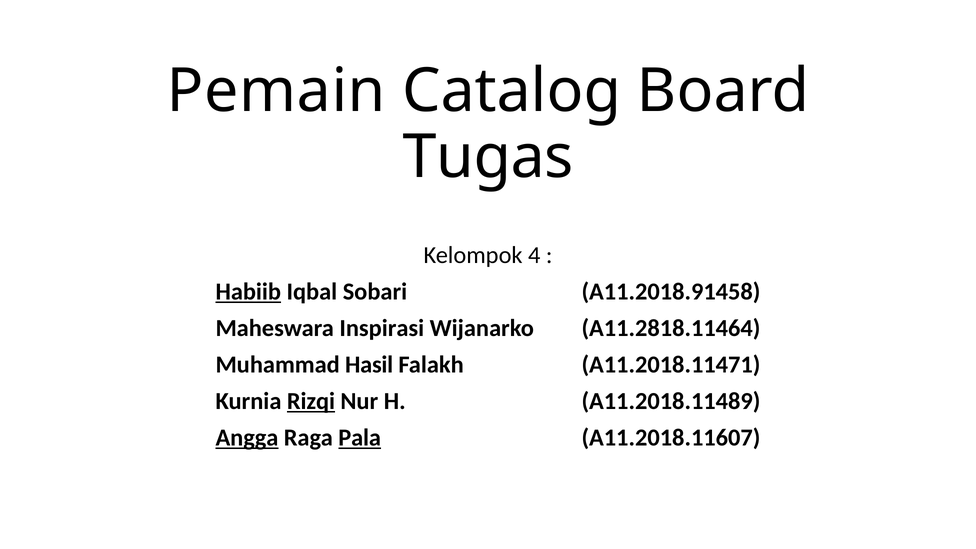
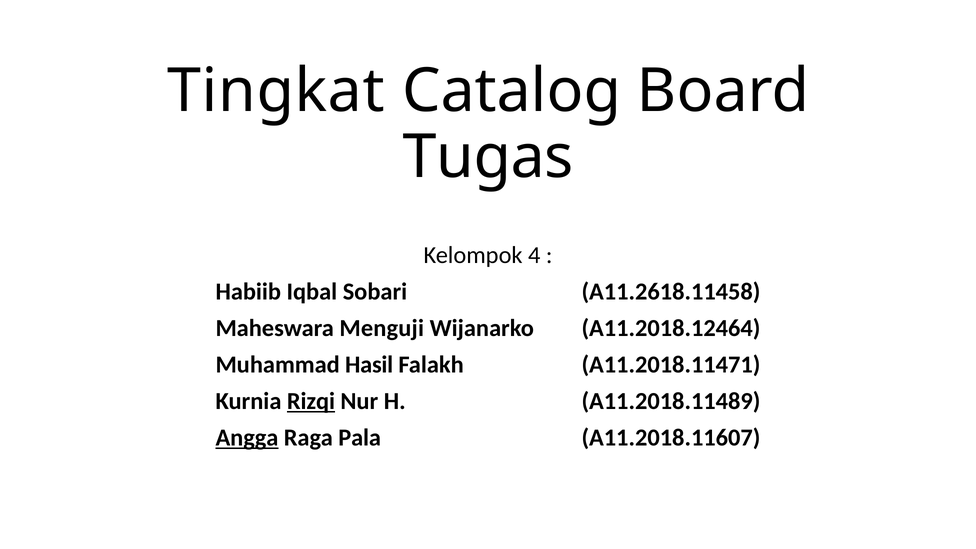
Pemain: Pemain -> Tingkat
Habiib underline: present -> none
A11.2018.91458: A11.2018.91458 -> A11.2618.11458
Inspirasi: Inspirasi -> Menguji
A11.2818.11464: A11.2818.11464 -> A11.2018.12464
Pala underline: present -> none
